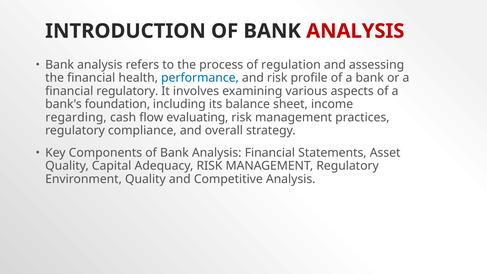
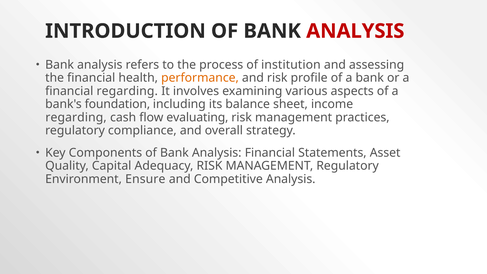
regulation: regulation -> institution
performance colour: blue -> orange
financial regulatory: regulatory -> regarding
Environment Quality: Quality -> Ensure
